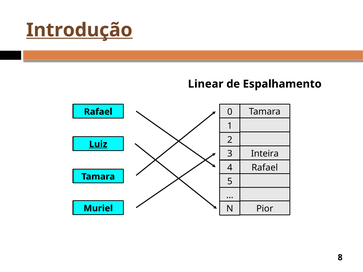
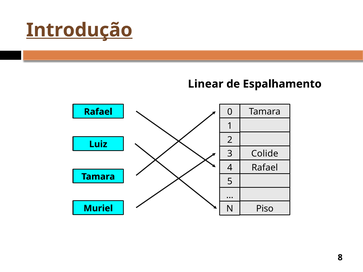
Luiz underline: present -> none
Inteira: Inteira -> Colide
Pior: Pior -> Piso
